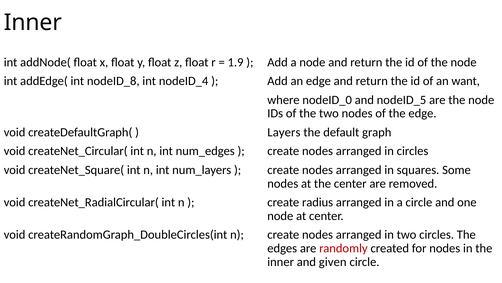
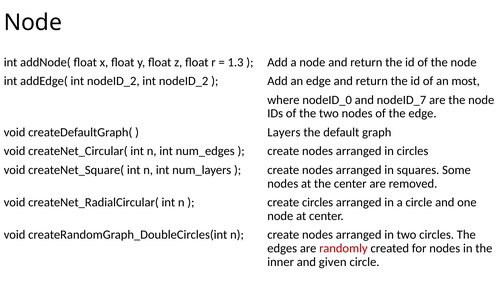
Inner at (33, 22): Inner -> Node
1.9: 1.9 -> 1.3
addEdge( int nodeID_8: nodeID_8 -> nodeID_2
nodeID_4 at (184, 81): nodeID_4 -> nodeID_2
want: want -> most
nodeID_5: nodeID_5 -> nodeID_7
create radius: radius -> circles
